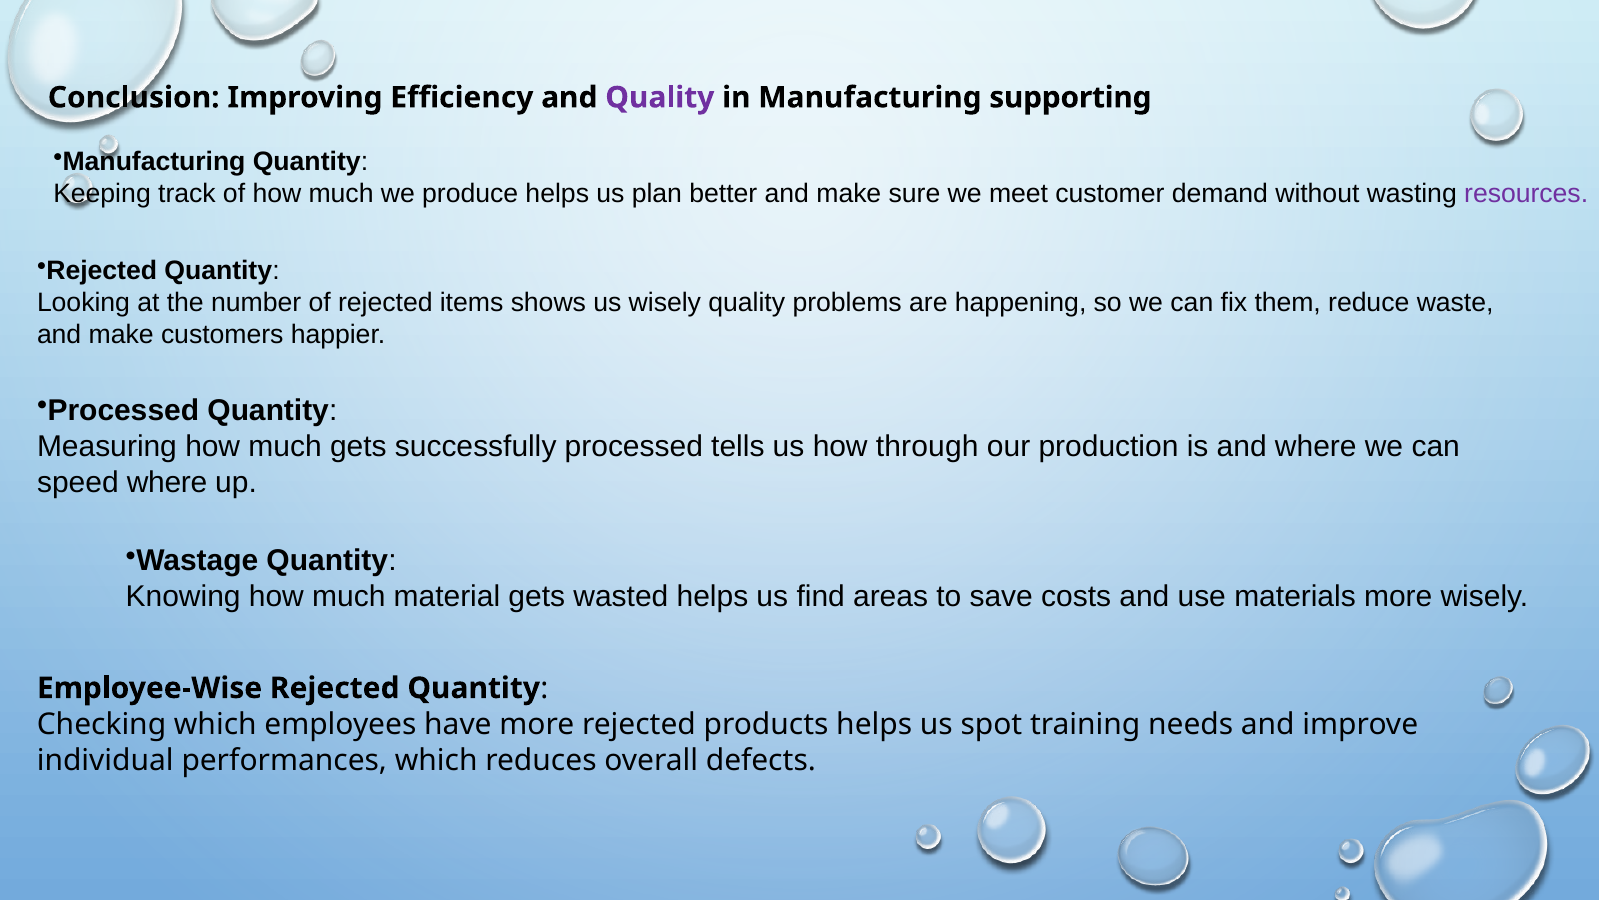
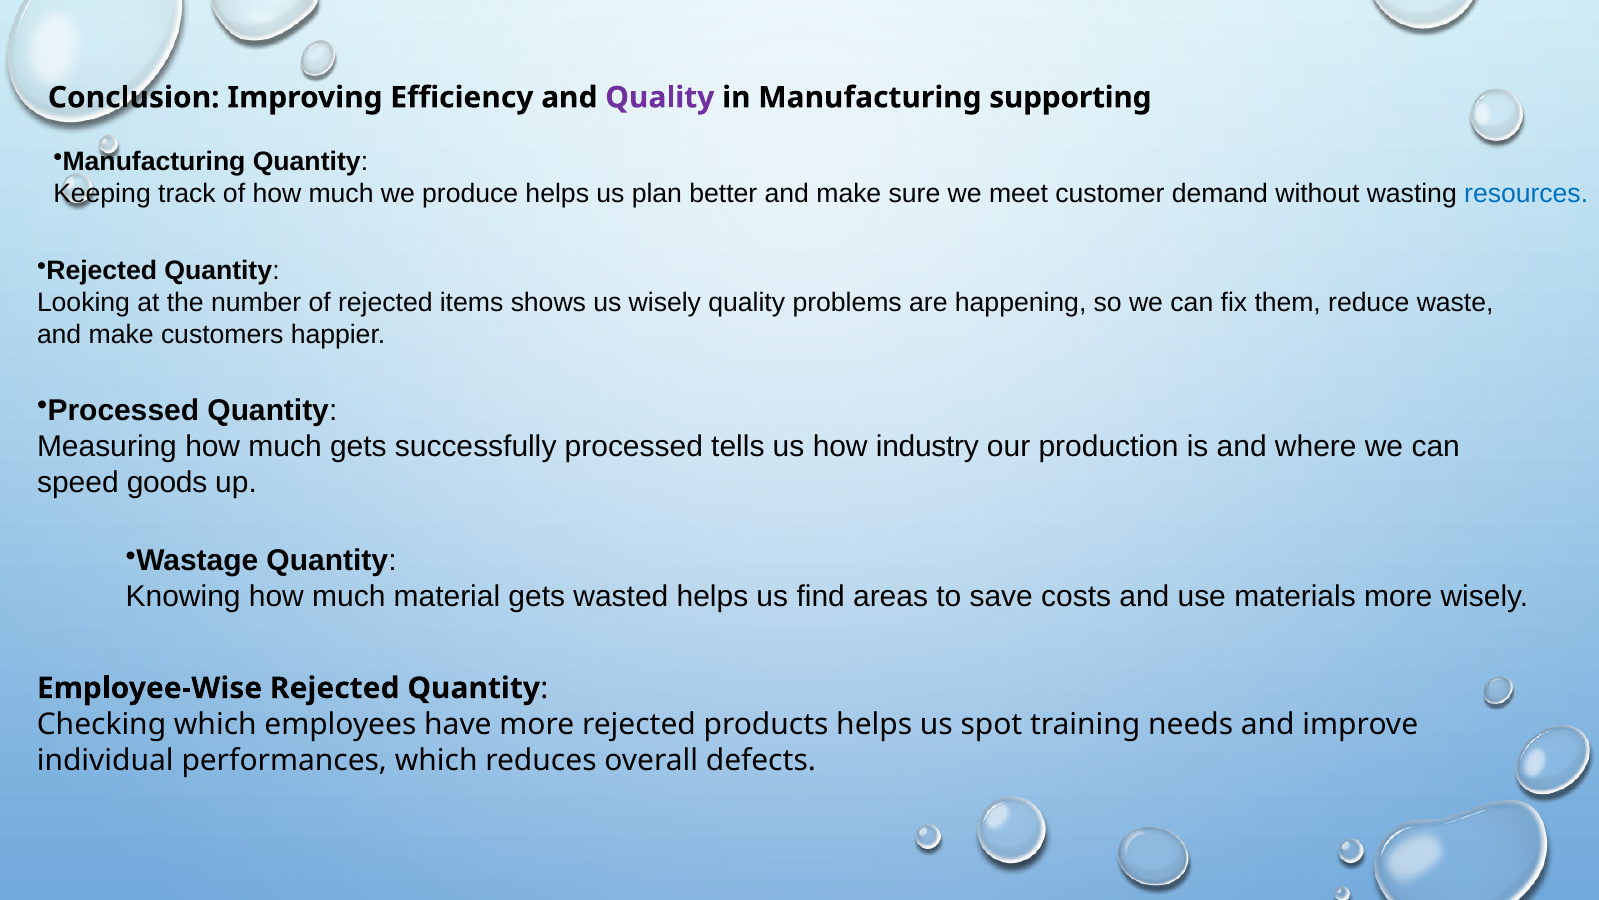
resources colour: purple -> blue
through: through -> industry
speed where: where -> goods
